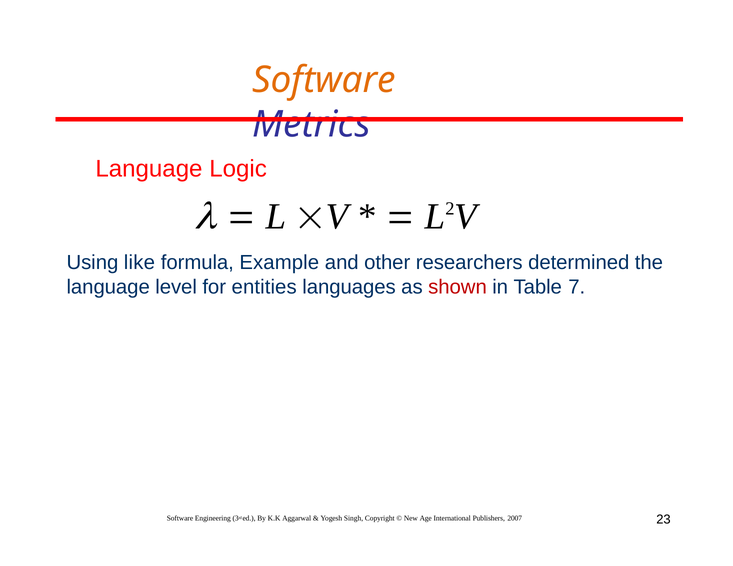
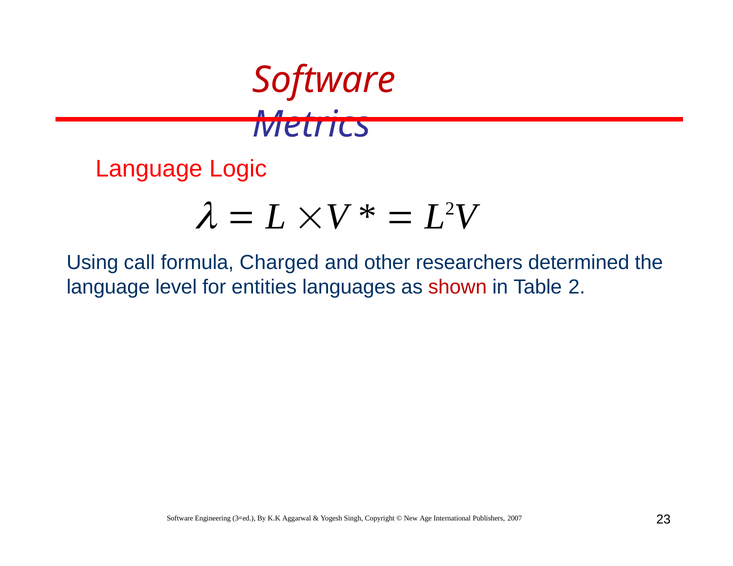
Software at (324, 80) colour: orange -> red
like: like -> call
Example: Example -> Charged
7: 7 -> 2
